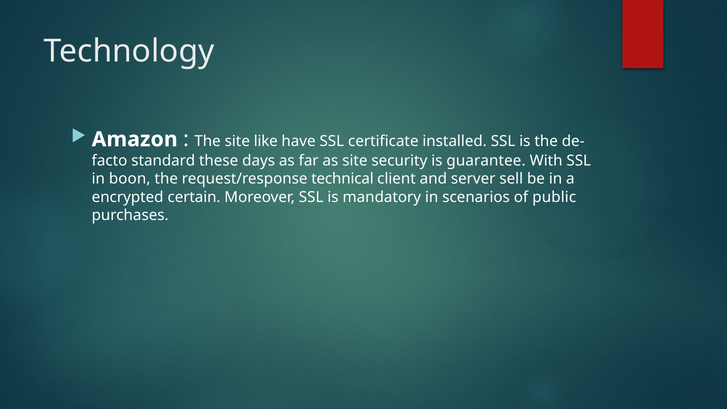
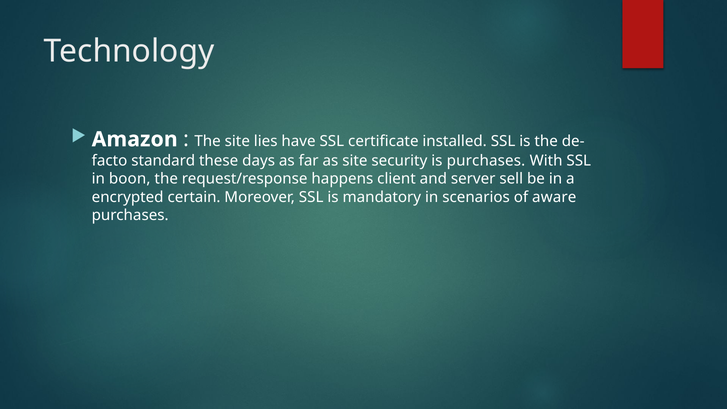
like: like -> lies
is guarantee: guarantee -> purchases
technical: technical -> happens
public: public -> aware
